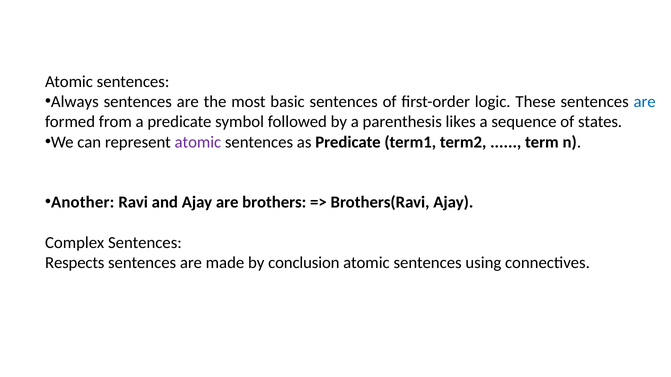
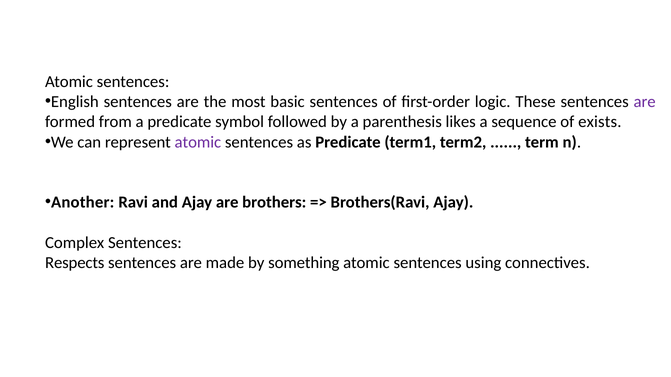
Always: Always -> English
are at (645, 102) colour: blue -> purple
states: states -> exists
conclusion: conclusion -> something
